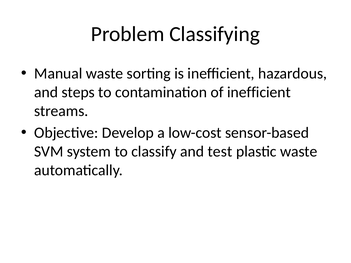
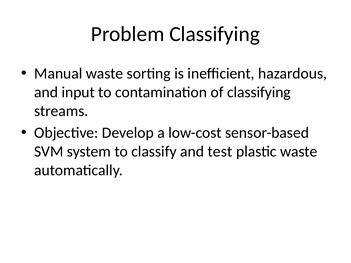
steps: steps -> input
of inefficient: inefficient -> classifying
